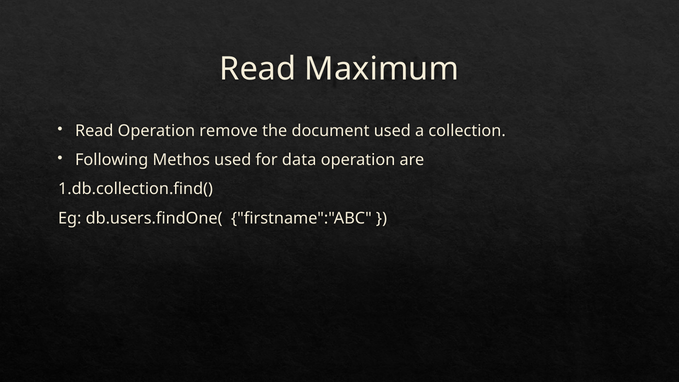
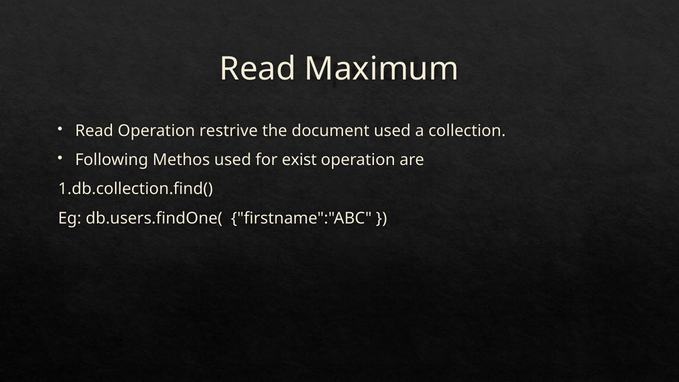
remove: remove -> restrive
data: data -> exist
